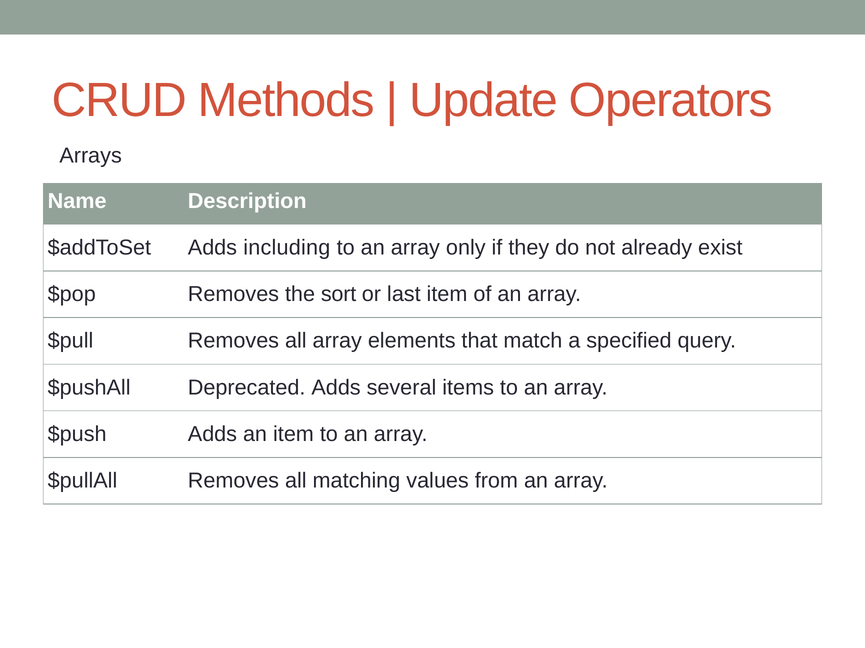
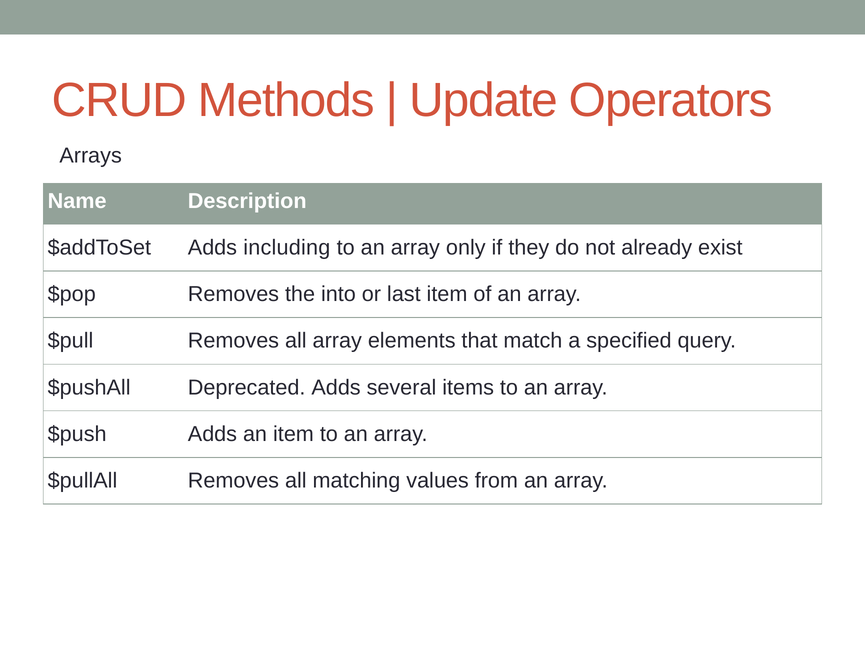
sort: sort -> into
